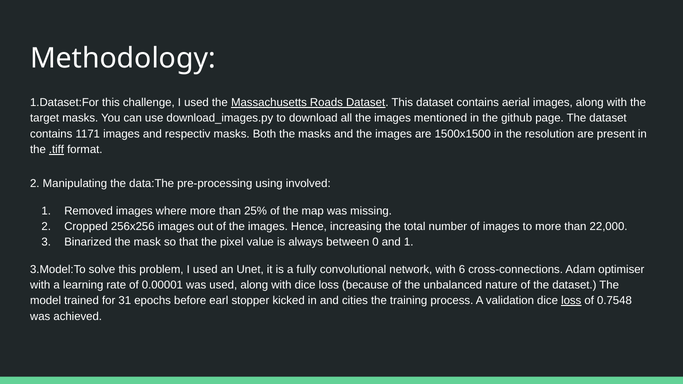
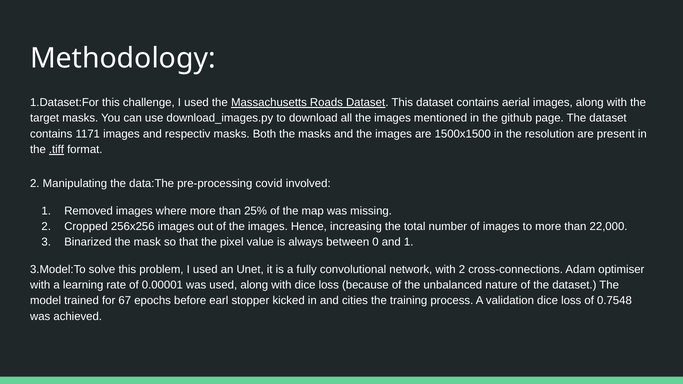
using: using -> covid
with 6: 6 -> 2
31: 31 -> 67
loss at (571, 301) underline: present -> none
